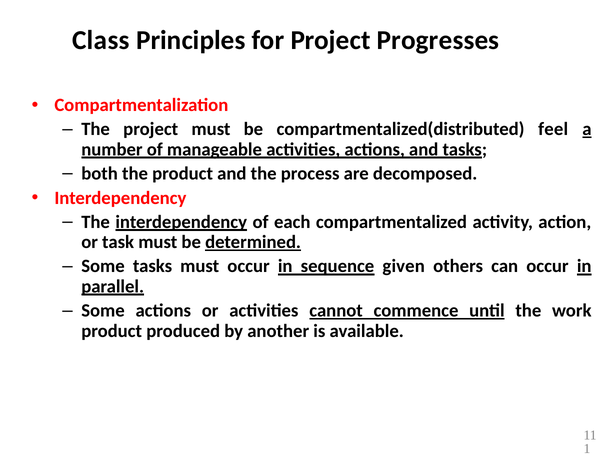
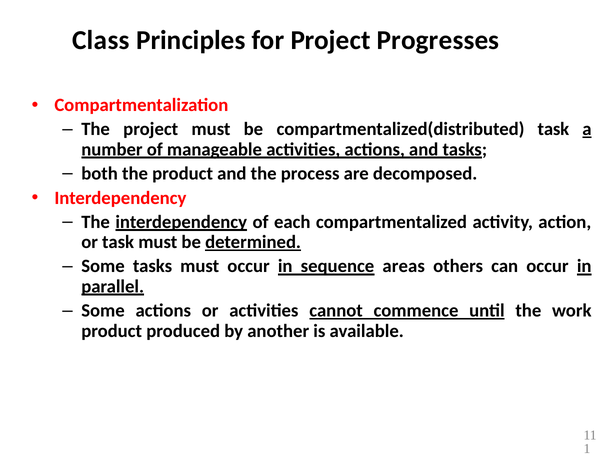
compartmentalized(distributed feel: feel -> task
given: given -> areas
